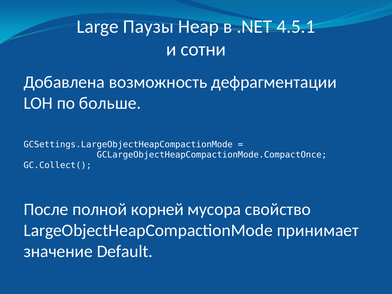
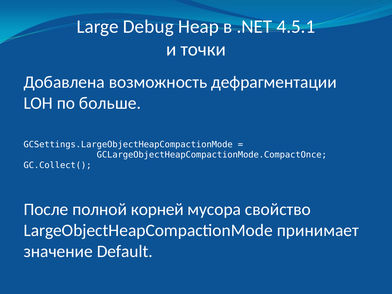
Паузы: Паузы -> Debug
сотни: сотни -> точки
